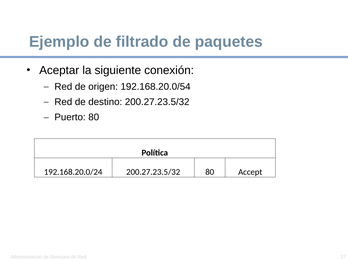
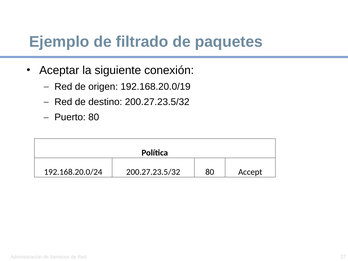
192.168.20.0/54: 192.168.20.0/54 -> 192.168.20.0/19
